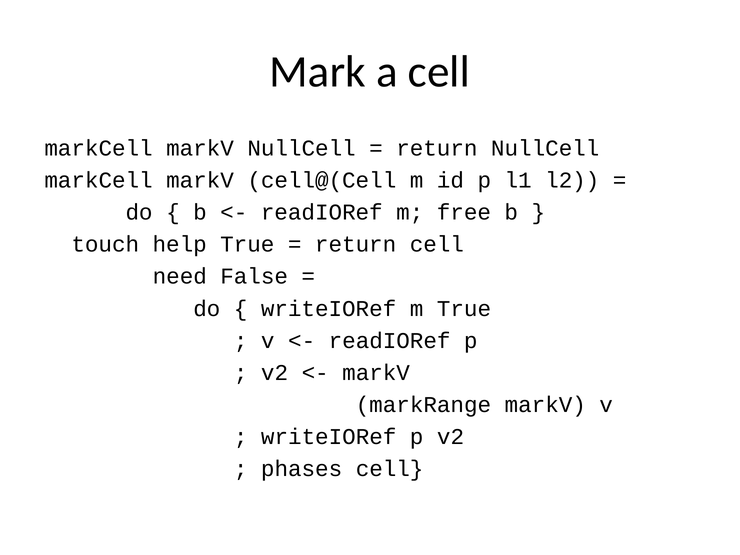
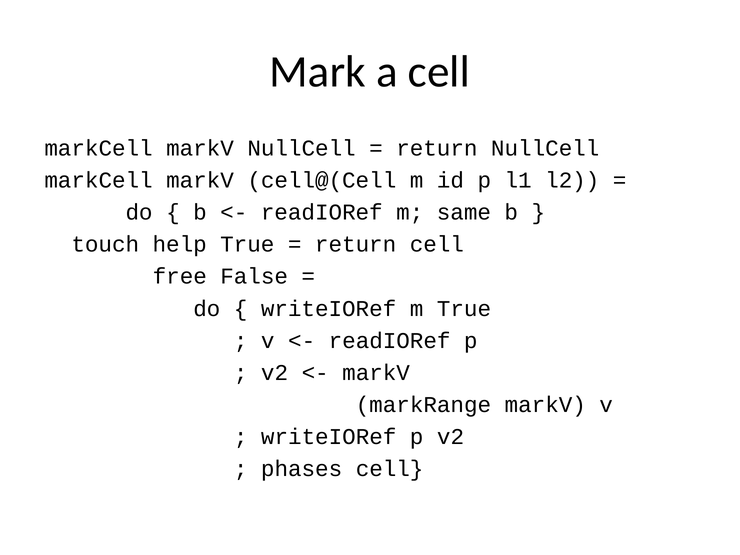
free: free -> same
need: need -> free
